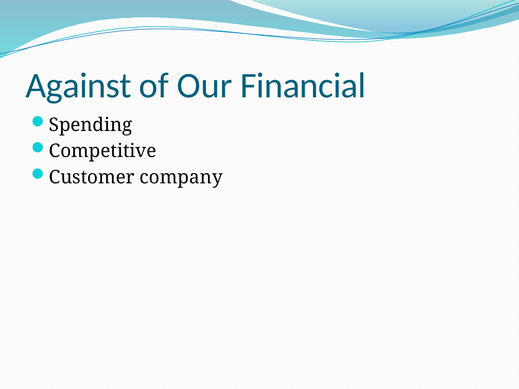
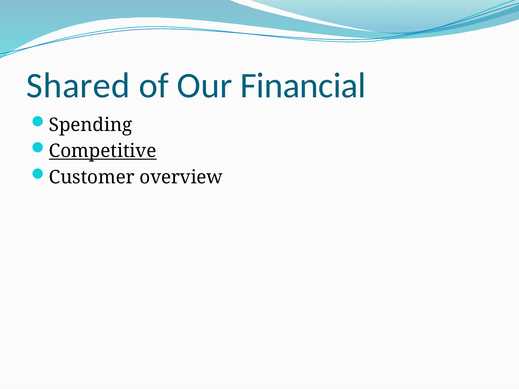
Against: Against -> Shared
Competitive underline: none -> present
company: company -> overview
